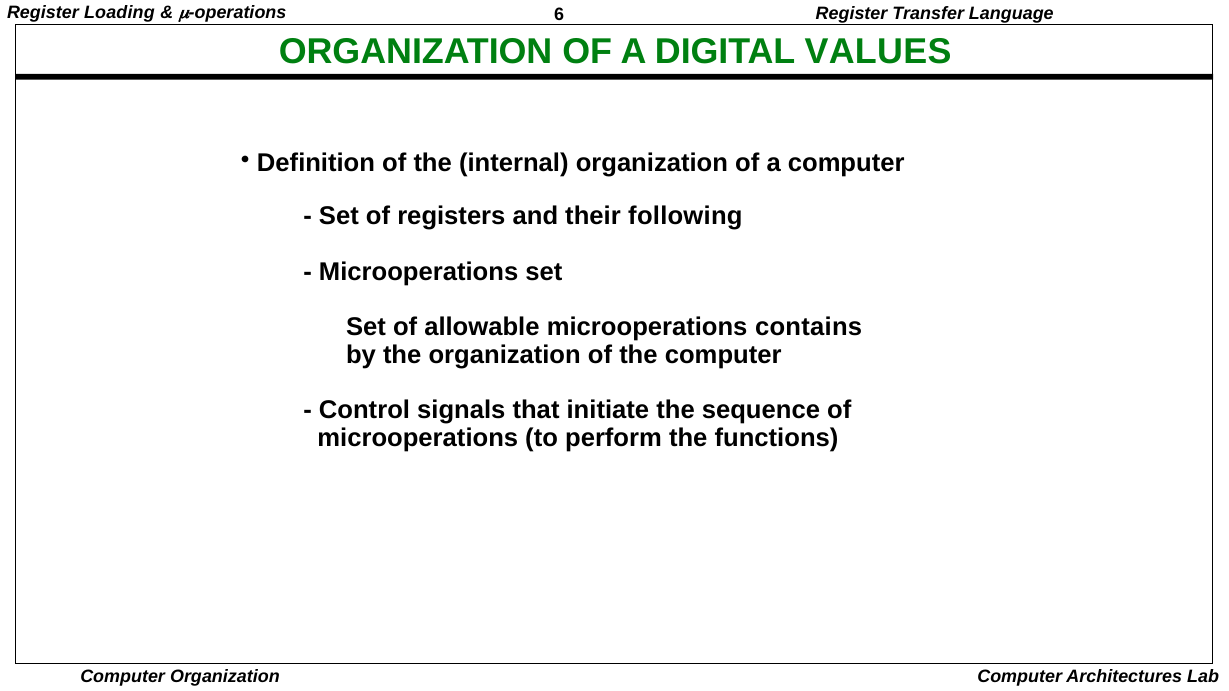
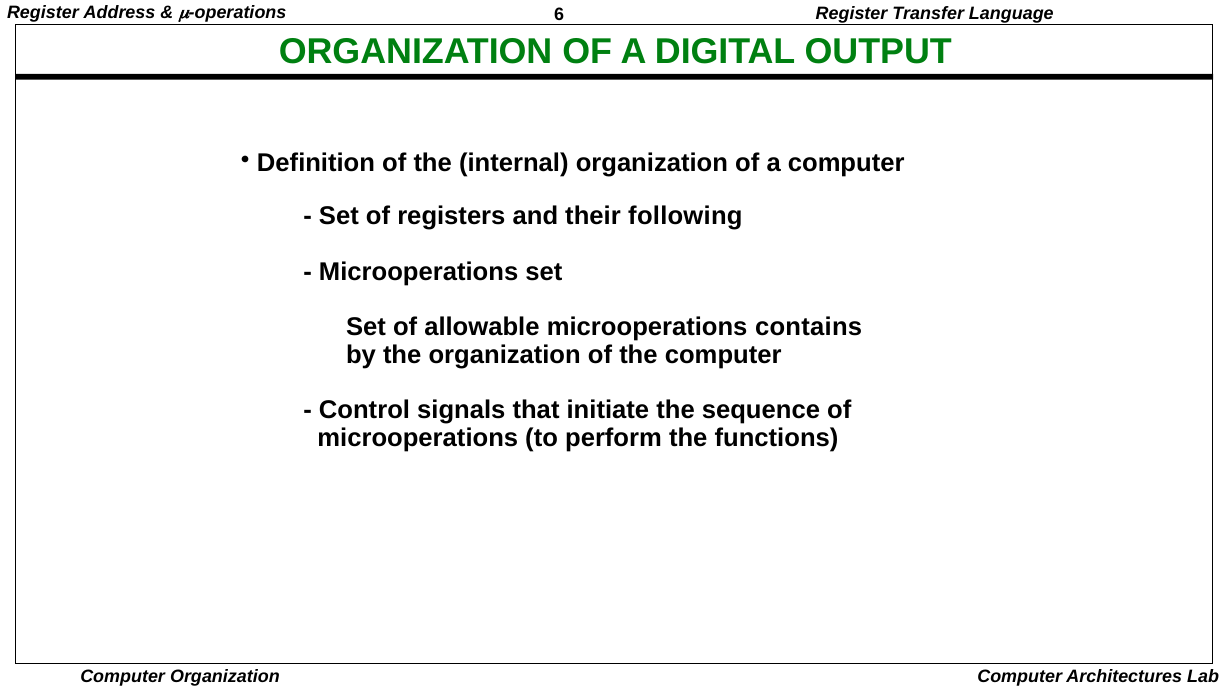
Loading: Loading -> Address
VALUES: VALUES -> OUTPUT
